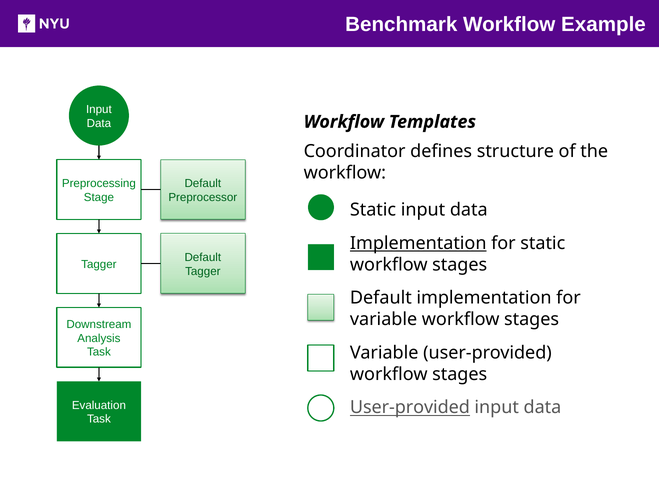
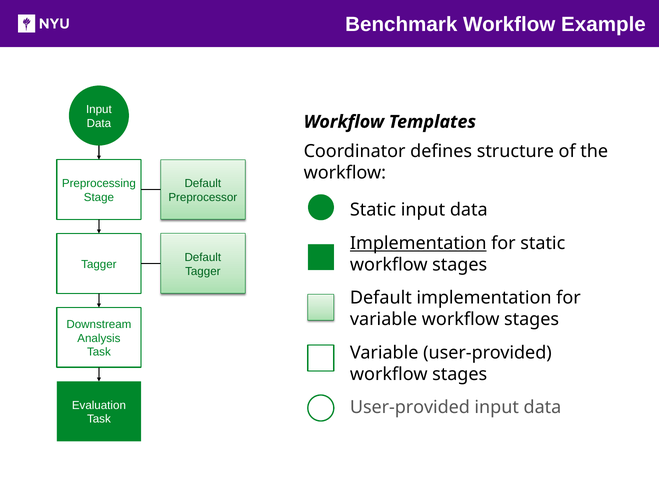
User-provided at (410, 408) underline: present -> none
